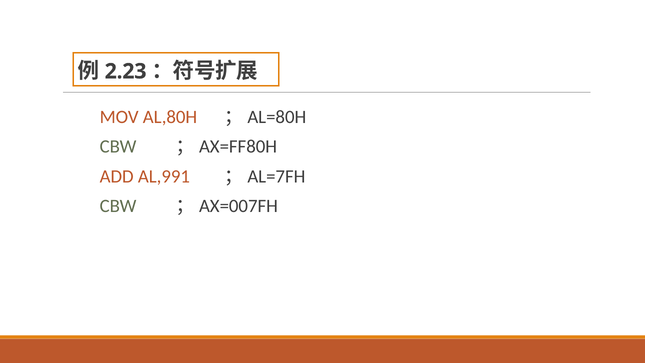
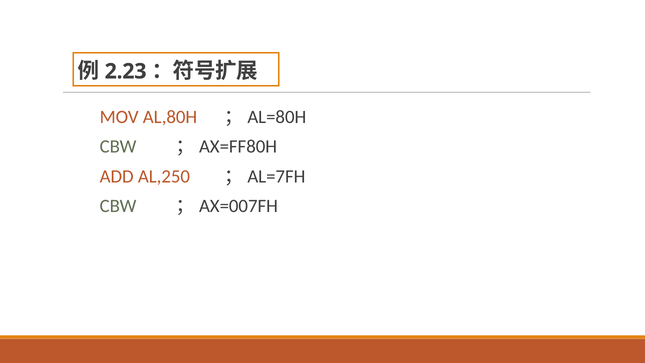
AL,991: AL,991 -> AL,250
